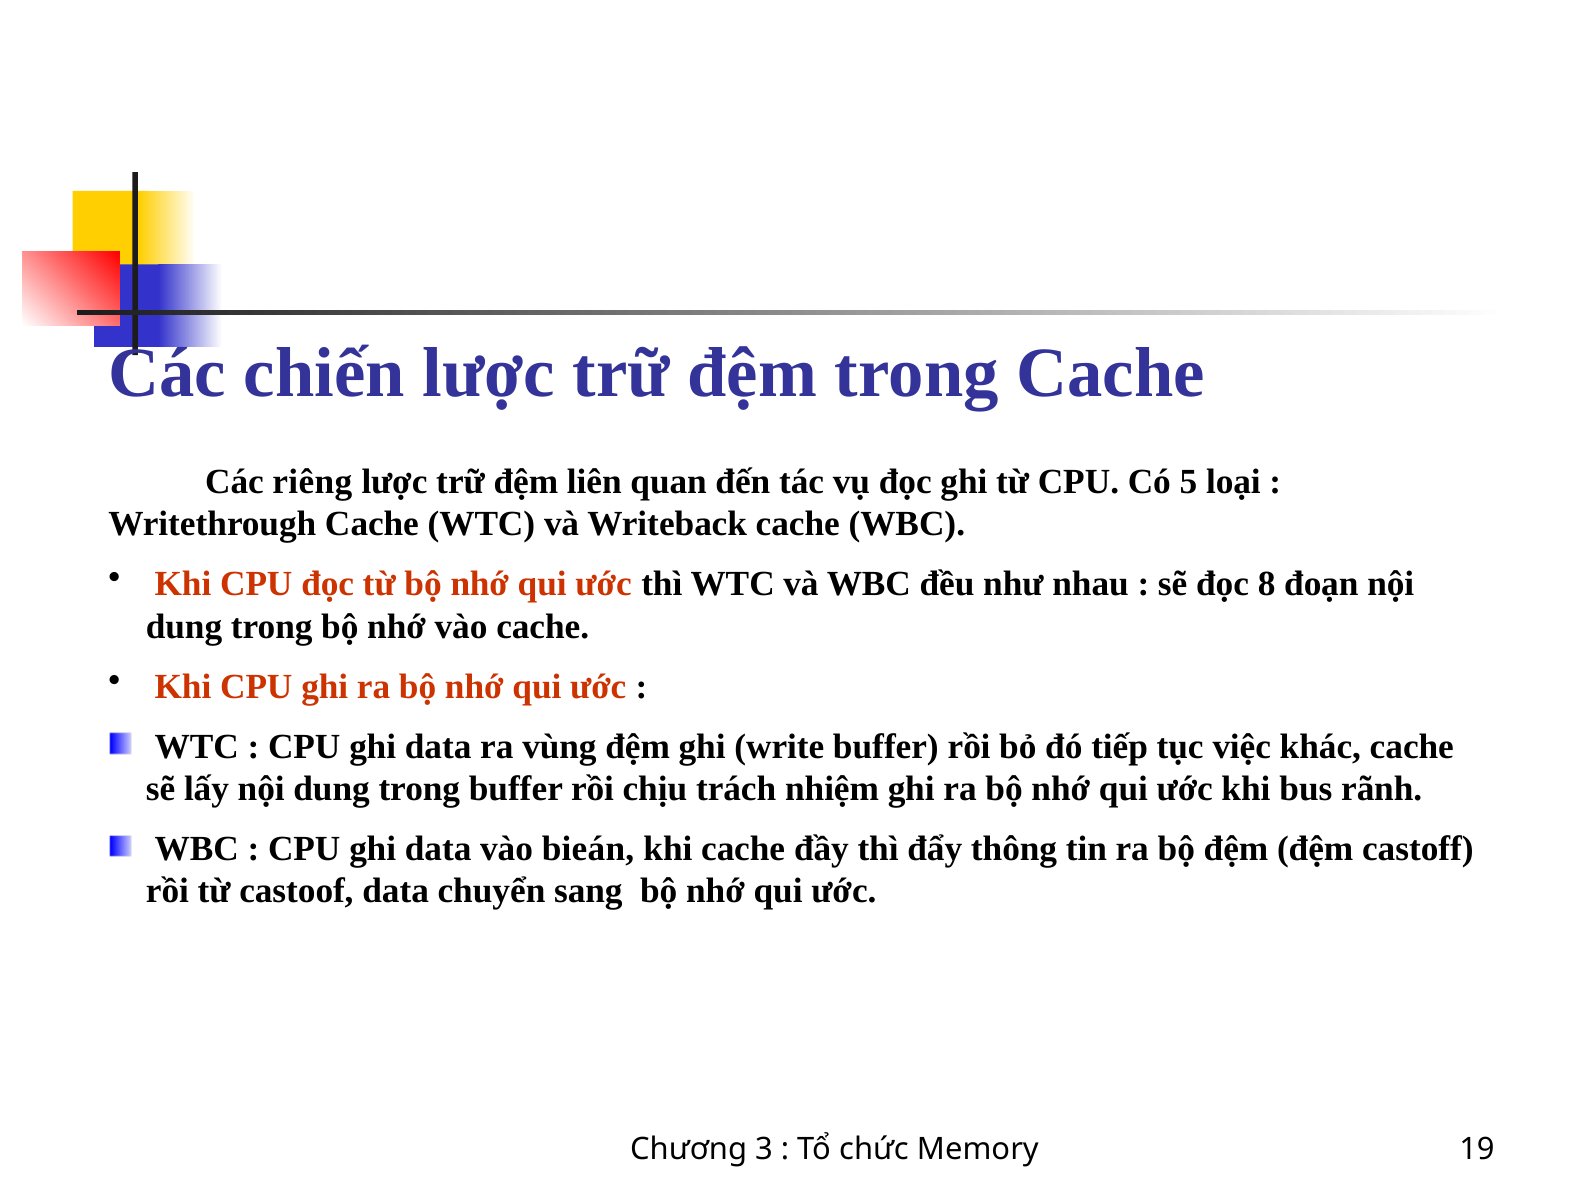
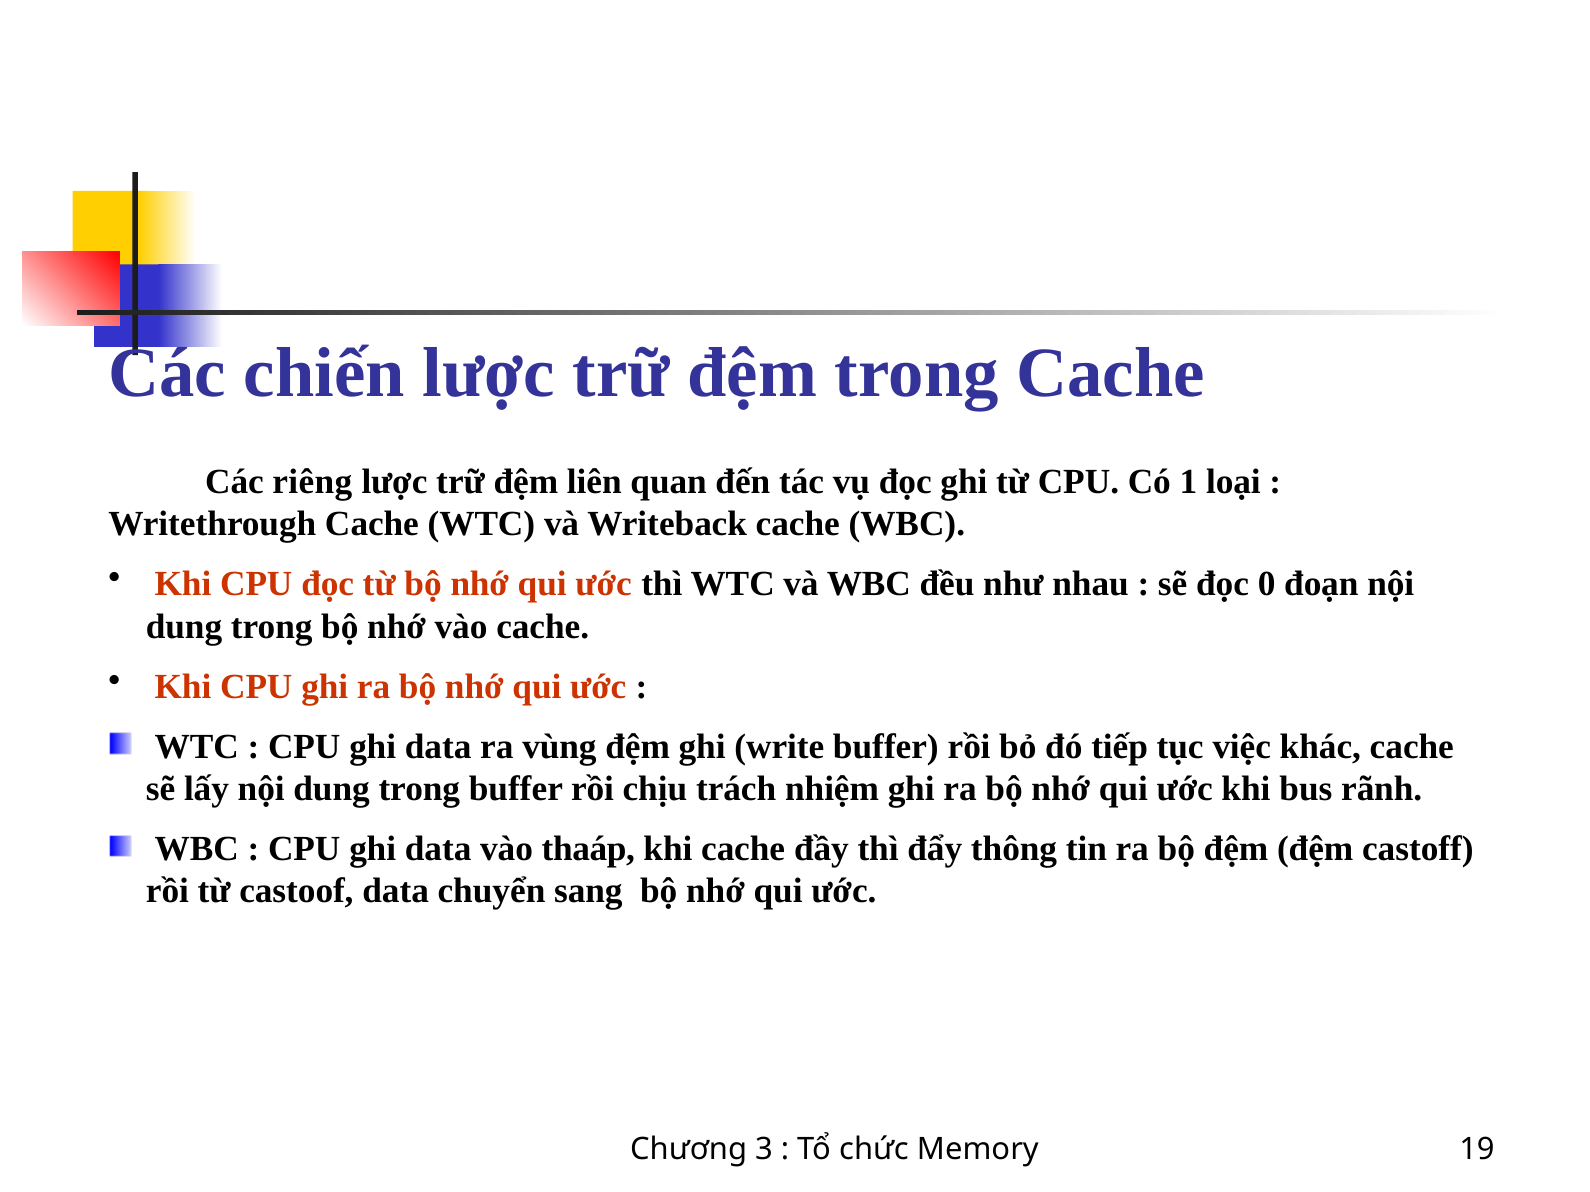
5: 5 -> 1
8: 8 -> 0
bieán: bieán -> thaáp
